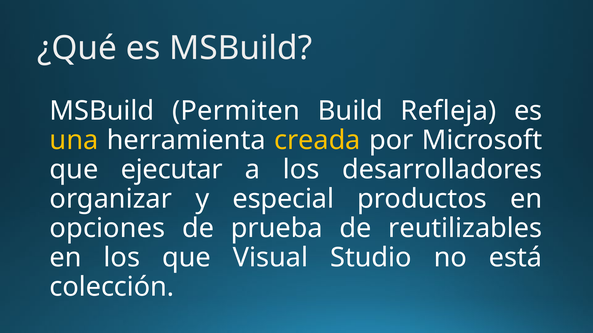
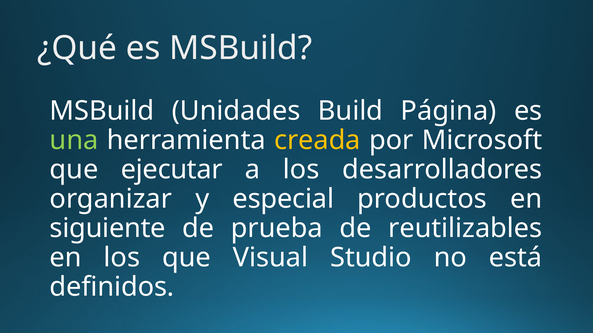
Permiten: Permiten -> Unidades
Refleja: Refleja -> Página
una colour: yellow -> light green
opciones: opciones -> siguiente
colección: colección -> definidos
